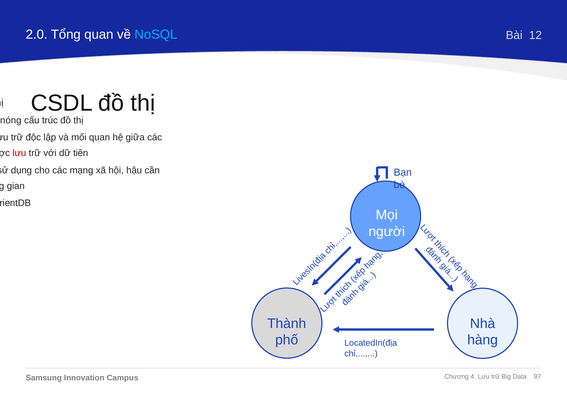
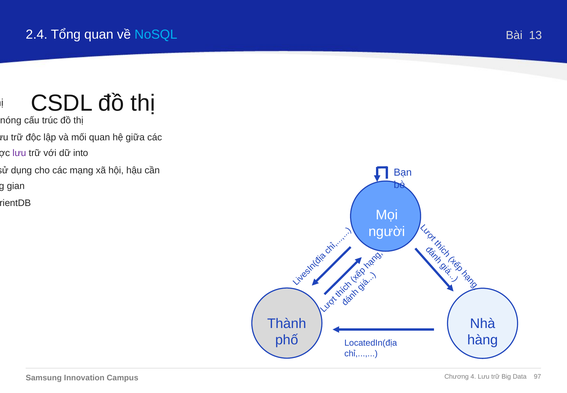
2.0: 2.0 -> 2.4
12: 12 -> 13
lưu at (19, 153) colour: red -> purple
tiên: tiên -> into
